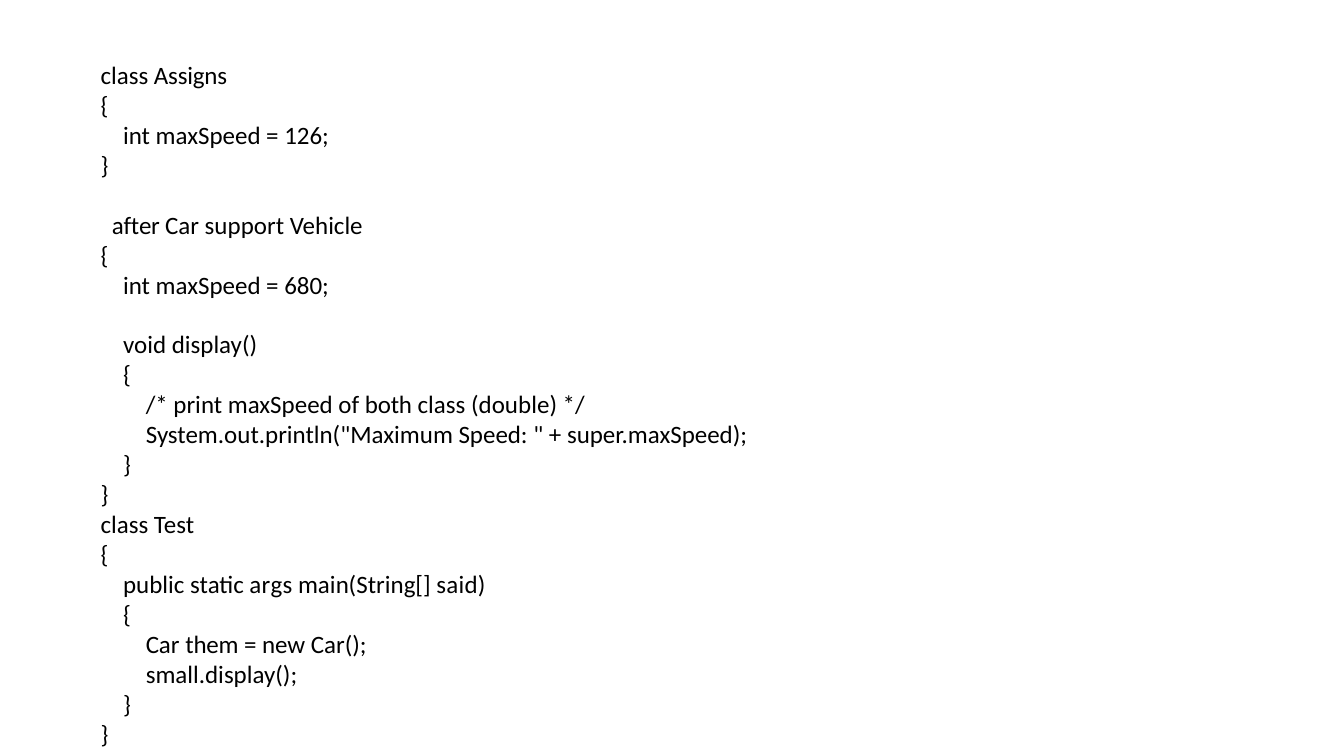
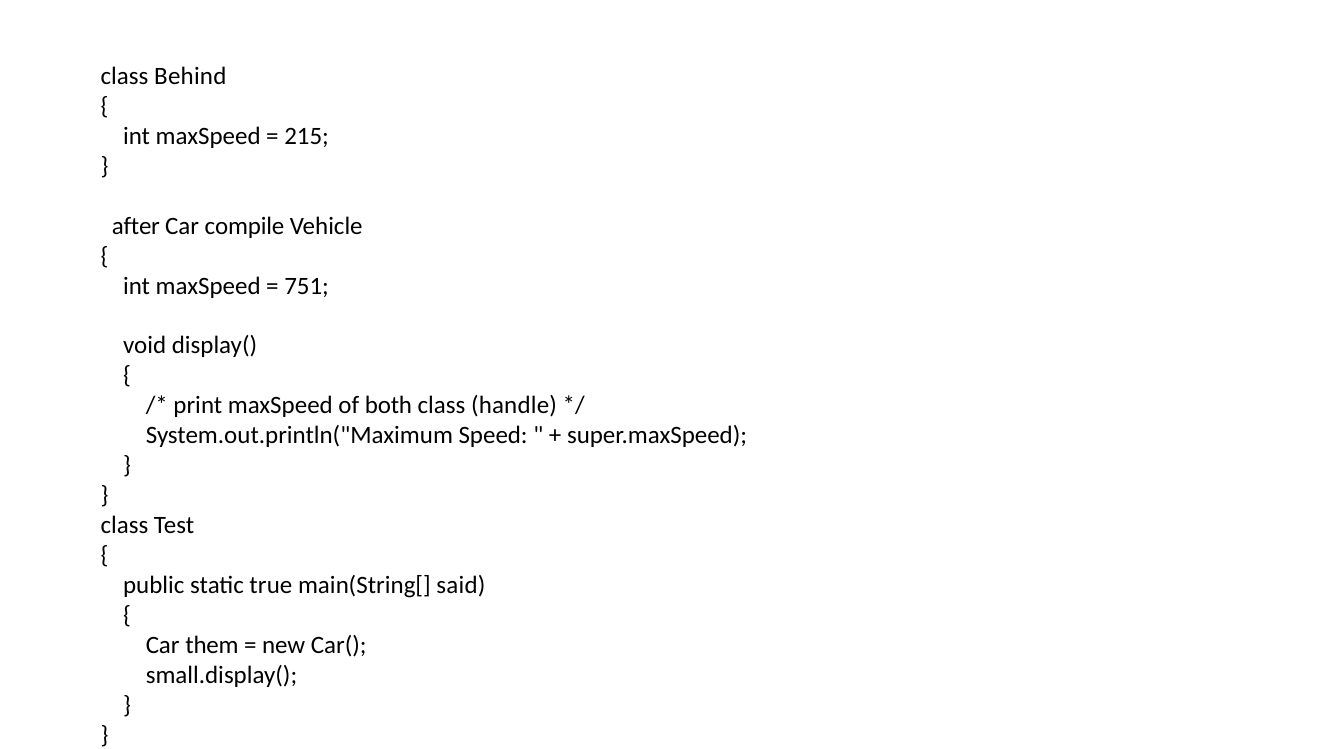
Assigns: Assigns -> Behind
126: 126 -> 215
support: support -> compile
680: 680 -> 751
double: double -> handle
args: args -> true
